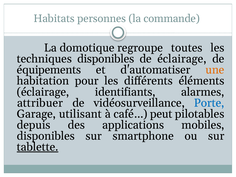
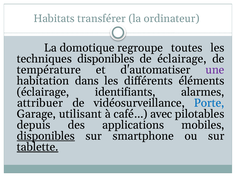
personnes: personnes -> transférer
commande: commande -> ordinateur
équipements: équipements -> température
une colour: orange -> purple
pour: pour -> dans
peut: peut -> avec
disponibles at (46, 136) underline: none -> present
